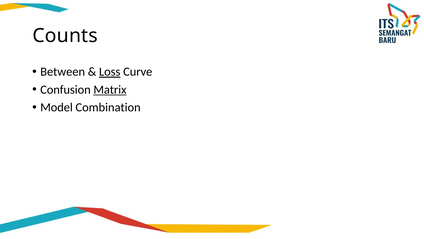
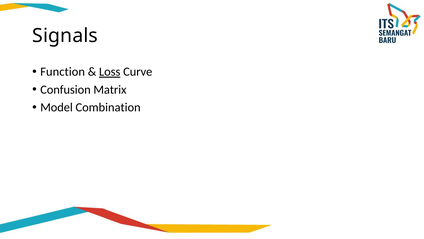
Counts: Counts -> Signals
Between: Between -> Function
Matrix underline: present -> none
